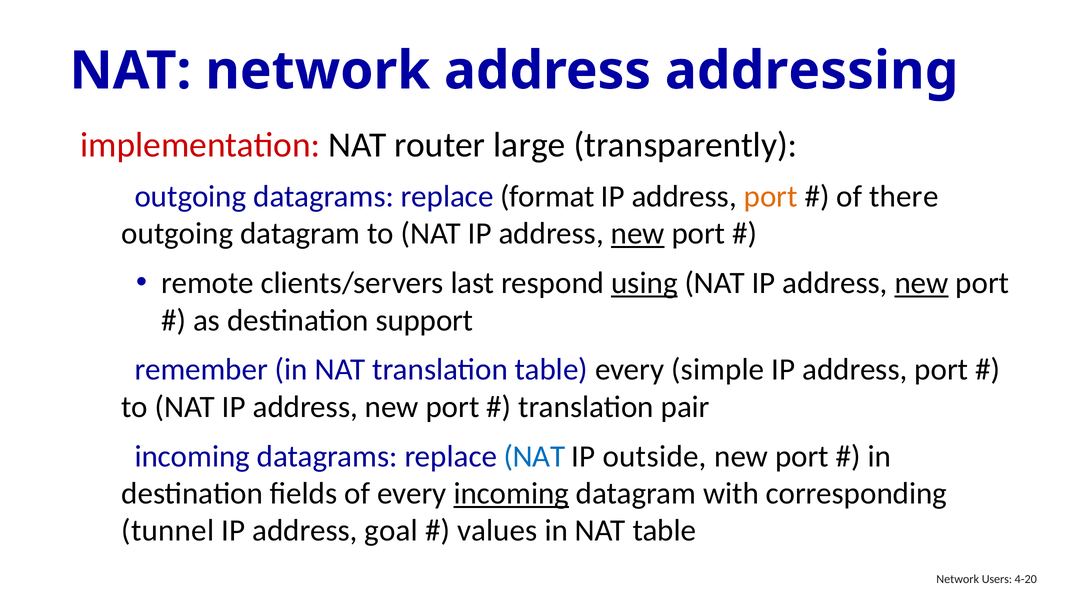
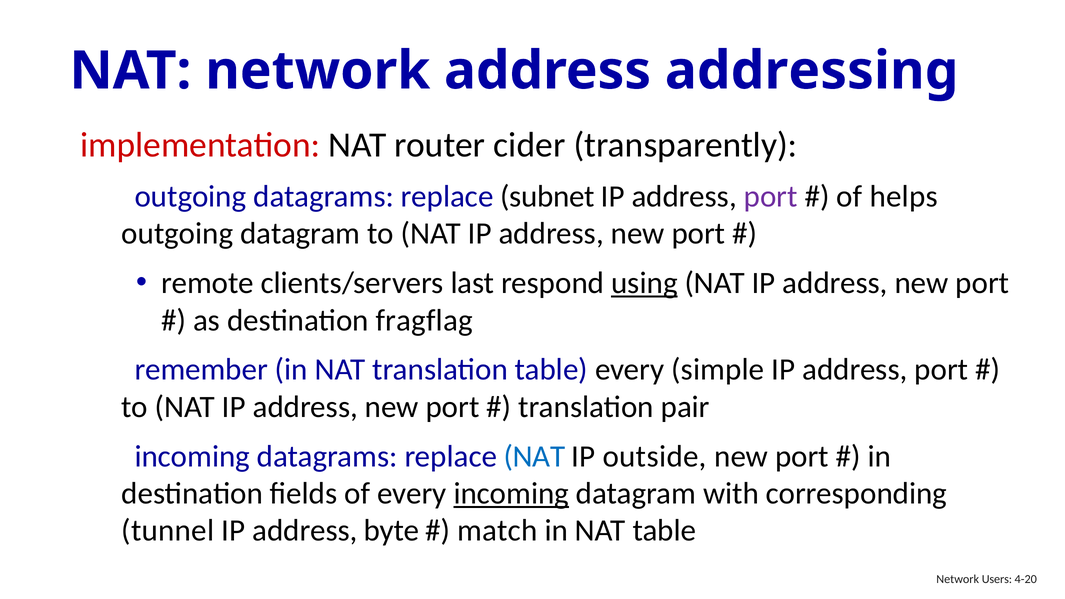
large: large -> cider
format: format -> subnet
port at (771, 197) colour: orange -> purple
there: there -> helps
new at (638, 234) underline: present -> none
new at (922, 283) underline: present -> none
support: support -> fragflag
goal: goal -> byte
values: values -> match
